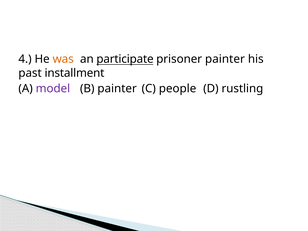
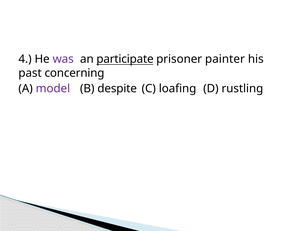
was colour: orange -> purple
installment: installment -> concerning
B painter: painter -> despite
people: people -> loafing
